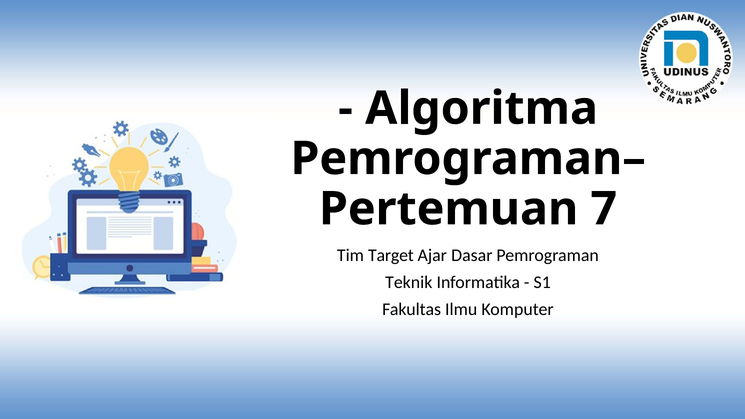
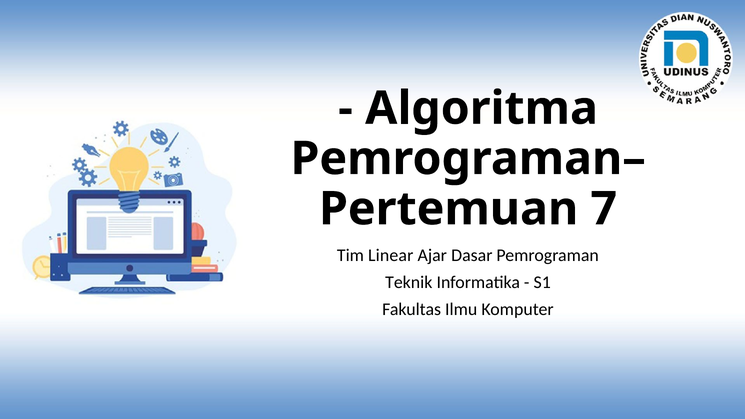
Target: Target -> Linear
